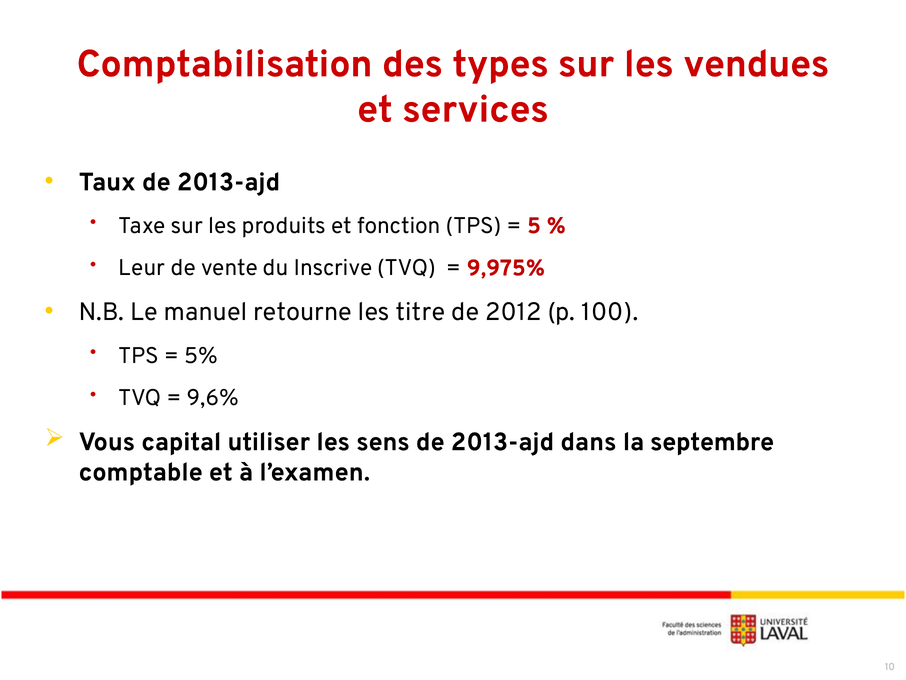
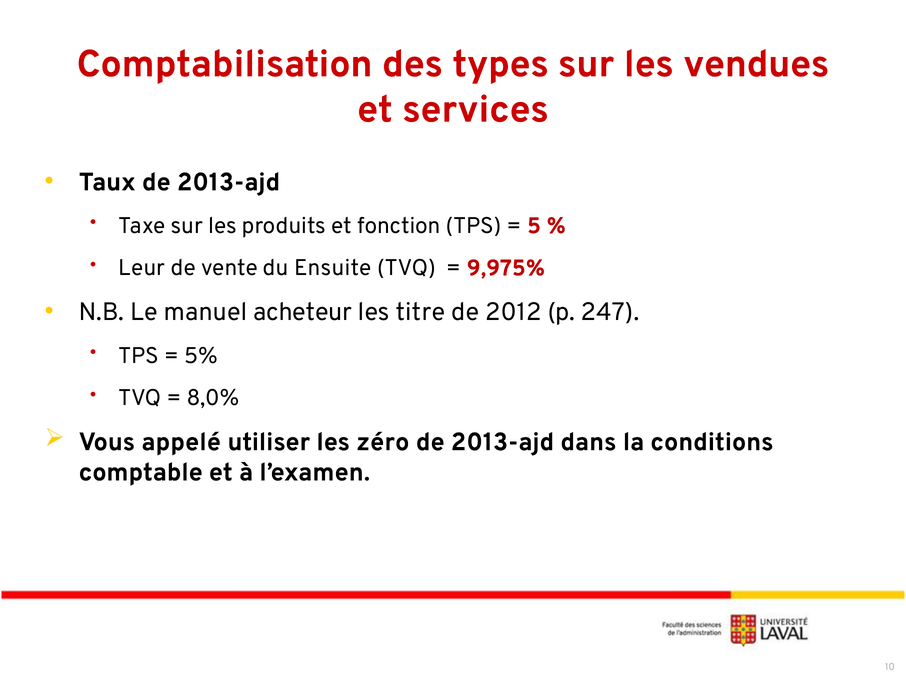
Inscrive: Inscrive -> Ensuite
retourne: retourne -> acheteur
100: 100 -> 247
9,6%: 9,6% -> 8,0%
capital: capital -> appelé
sens: sens -> zéro
septembre: septembre -> conditions
